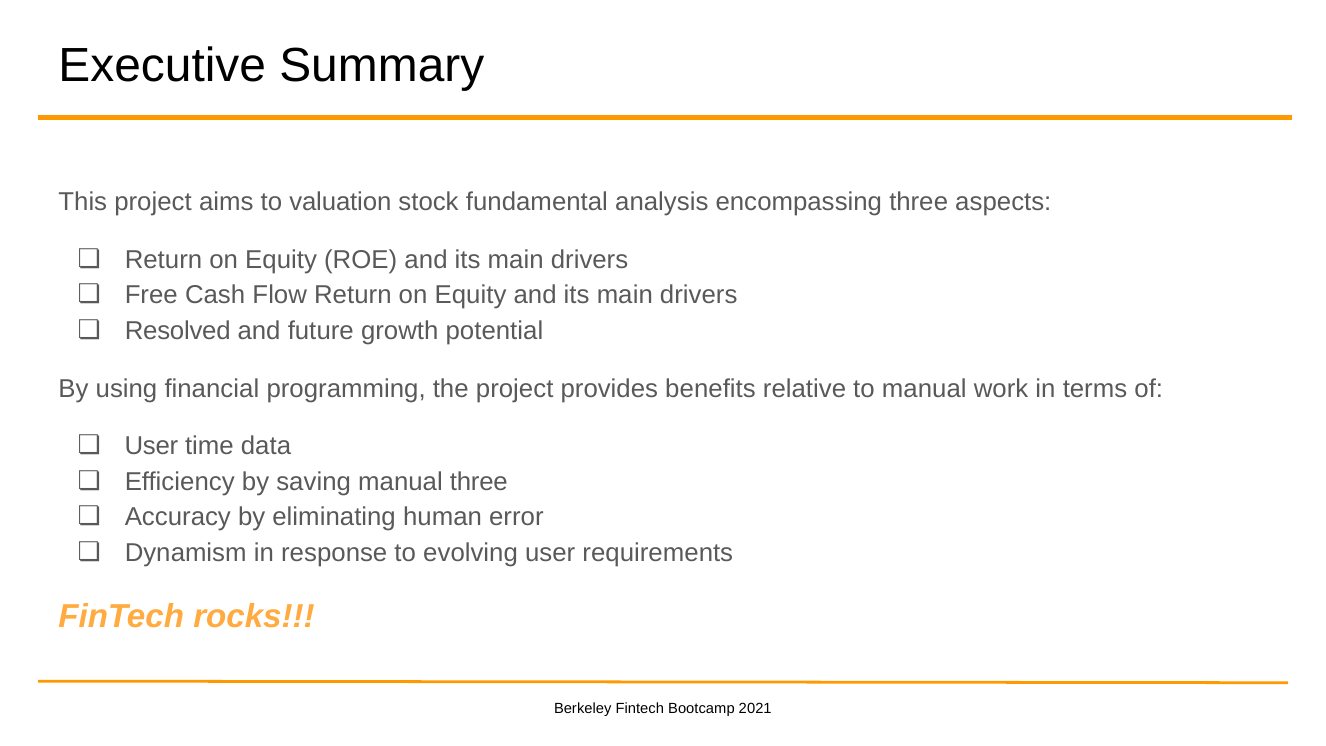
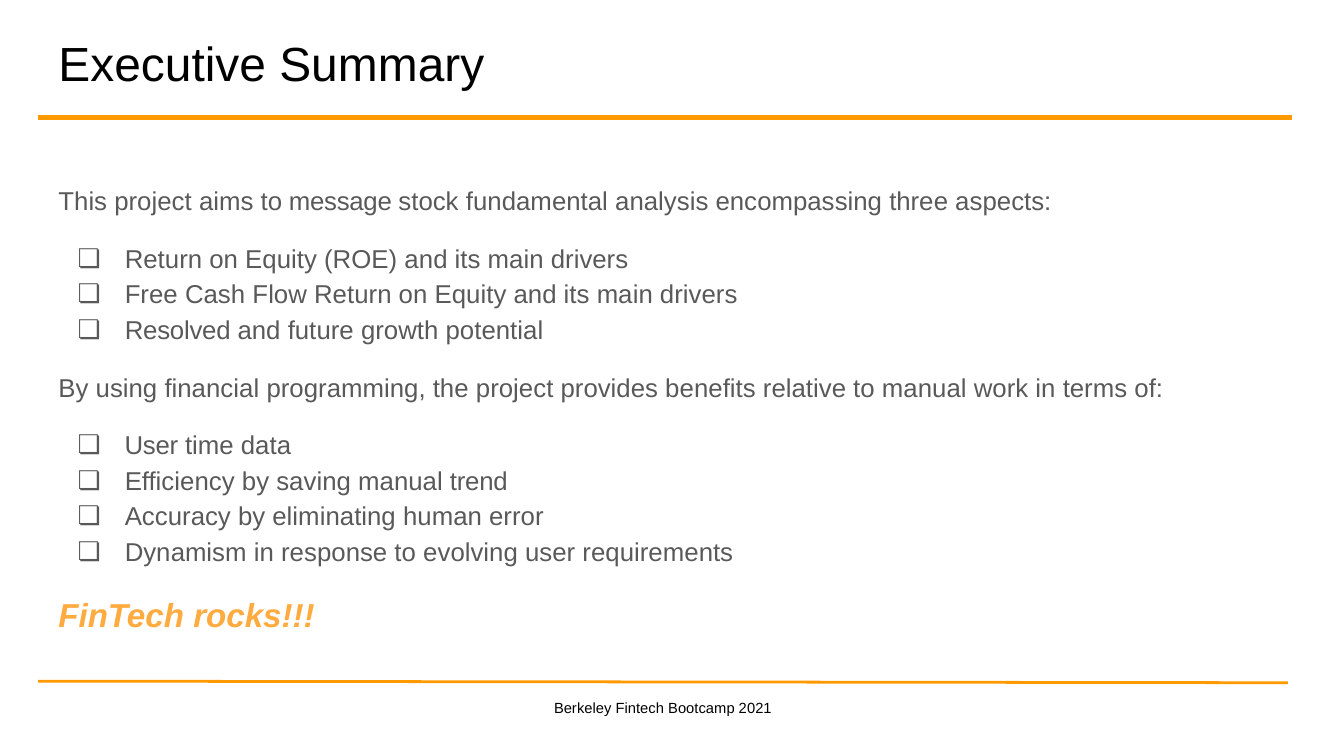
valuation: valuation -> message
manual three: three -> trend
